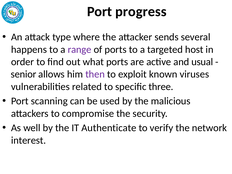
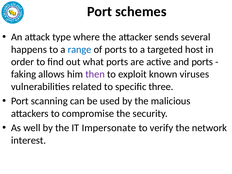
progress: progress -> schemes
range colour: purple -> blue
and usual: usual -> ports
senior: senior -> faking
Authenticate: Authenticate -> Impersonate
